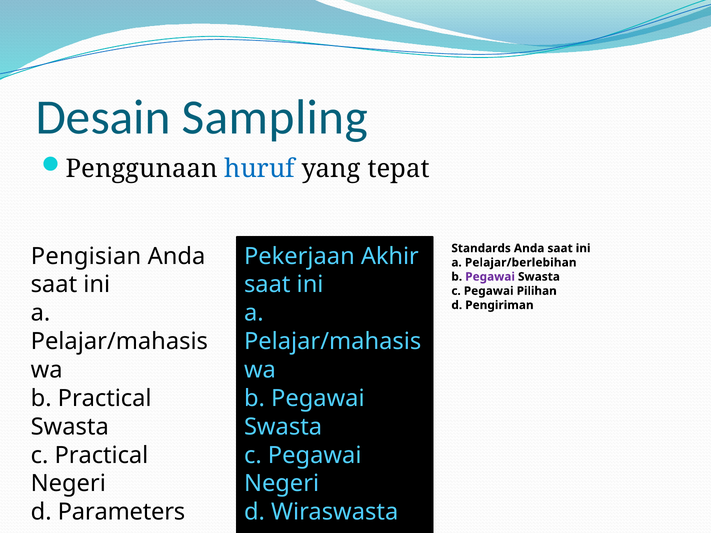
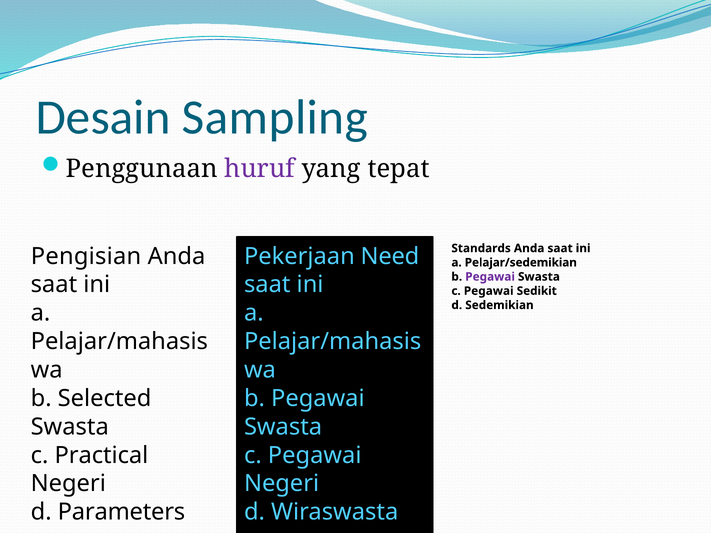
huruf colour: blue -> purple
Akhir: Akhir -> Need
Pelajar/berlebihan: Pelajar/berlebihan -> Pelajar/sedemikian
Pilihan: Pilihan -> Sedikit
Pengiriman: Pengiriman -> Sedemikian
b Practical: Practical -> Selected
